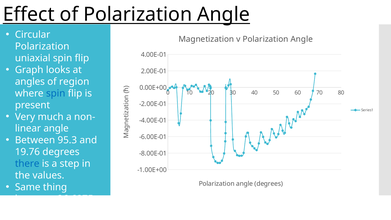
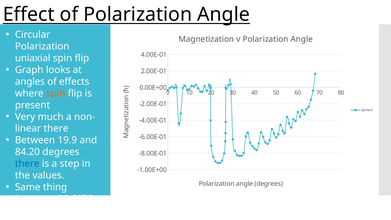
region: region -> effects
spin at (56, 93) colour: blue -> orange
angle at (56, 128): angle -> there
95.3: 95.3 -> 19.9
19.76: 19.76 -> 84.20
